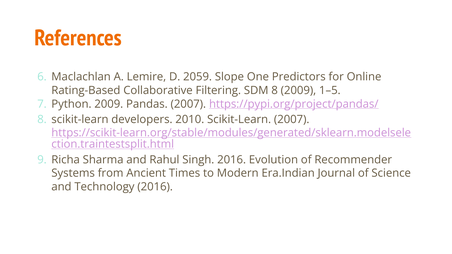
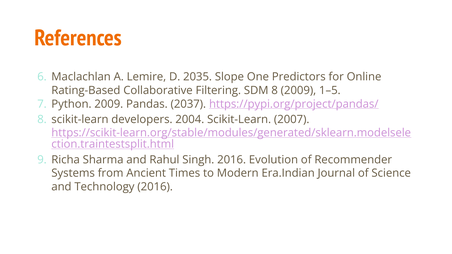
2059: 2059 -> 2035
Pandas 2007: 2007 -> 2037
2010: 2010 -> 2004
